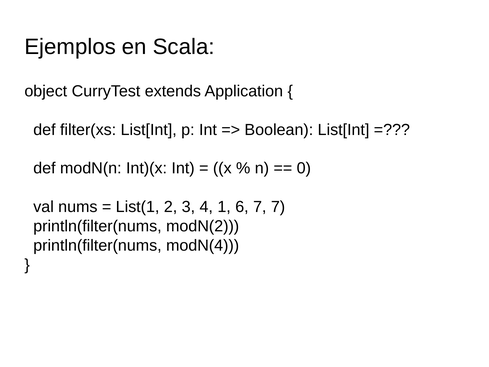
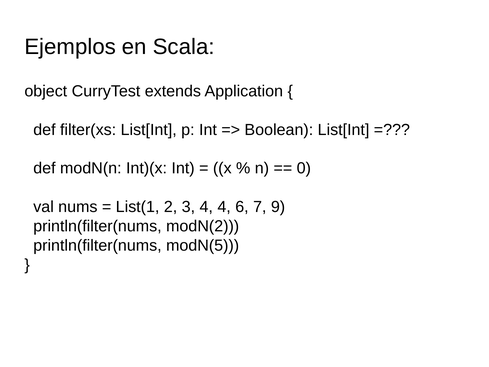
4 1: 1 -> 4
7 7: 7 -> 9
modN(4: modN(4 -> modN(5
